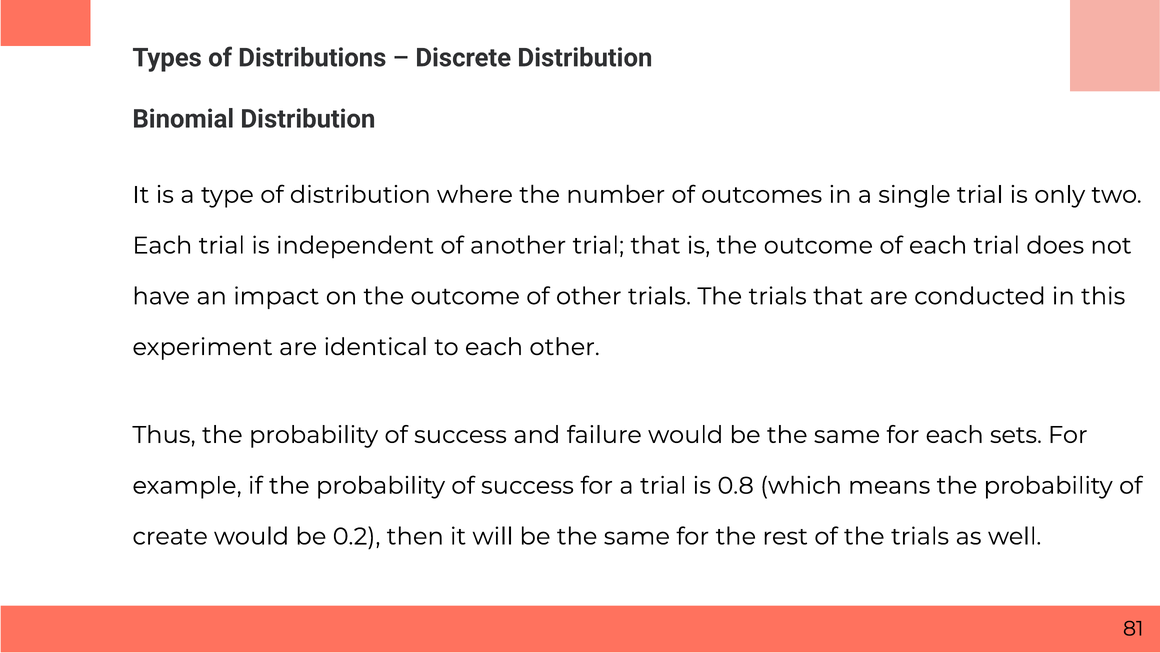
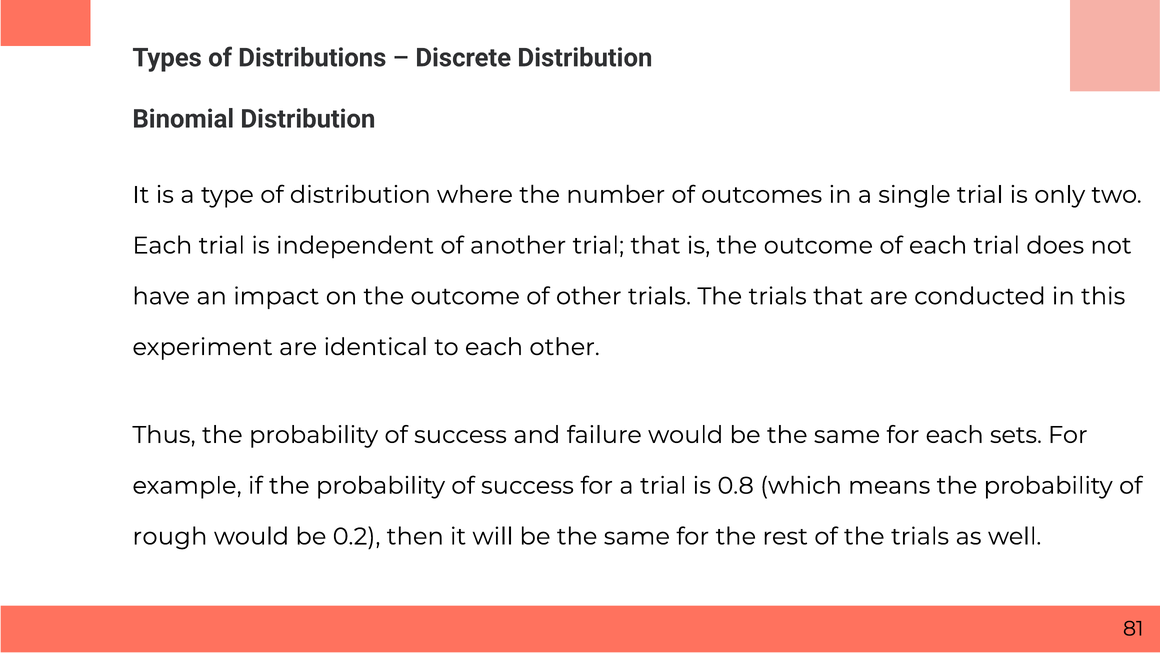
create: create -> rough
